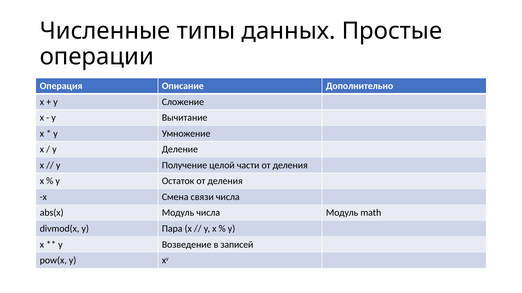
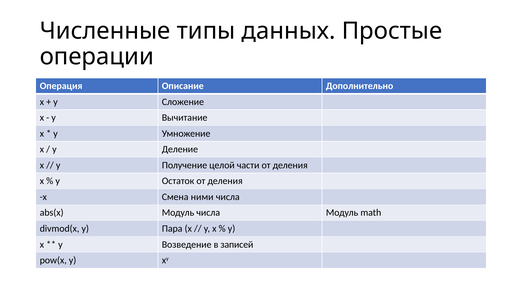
связи: связи -> ними
